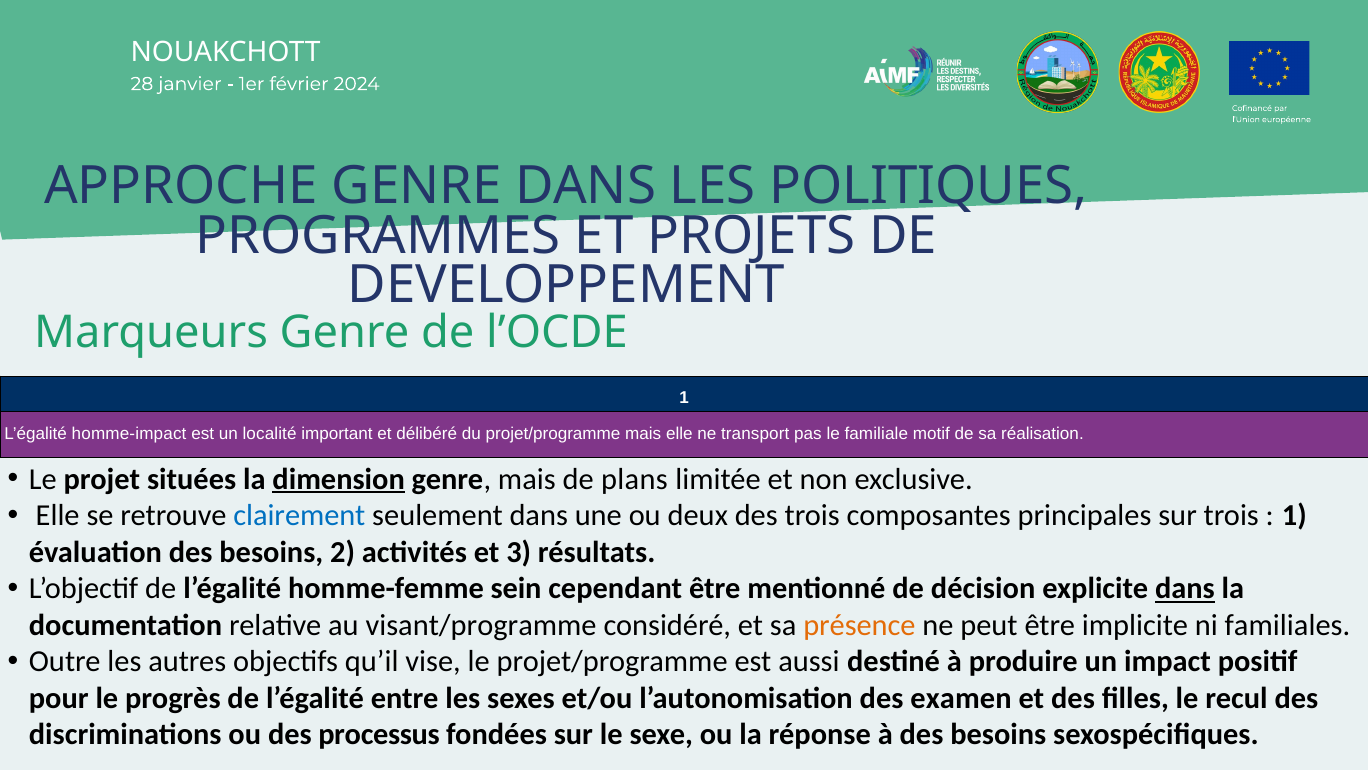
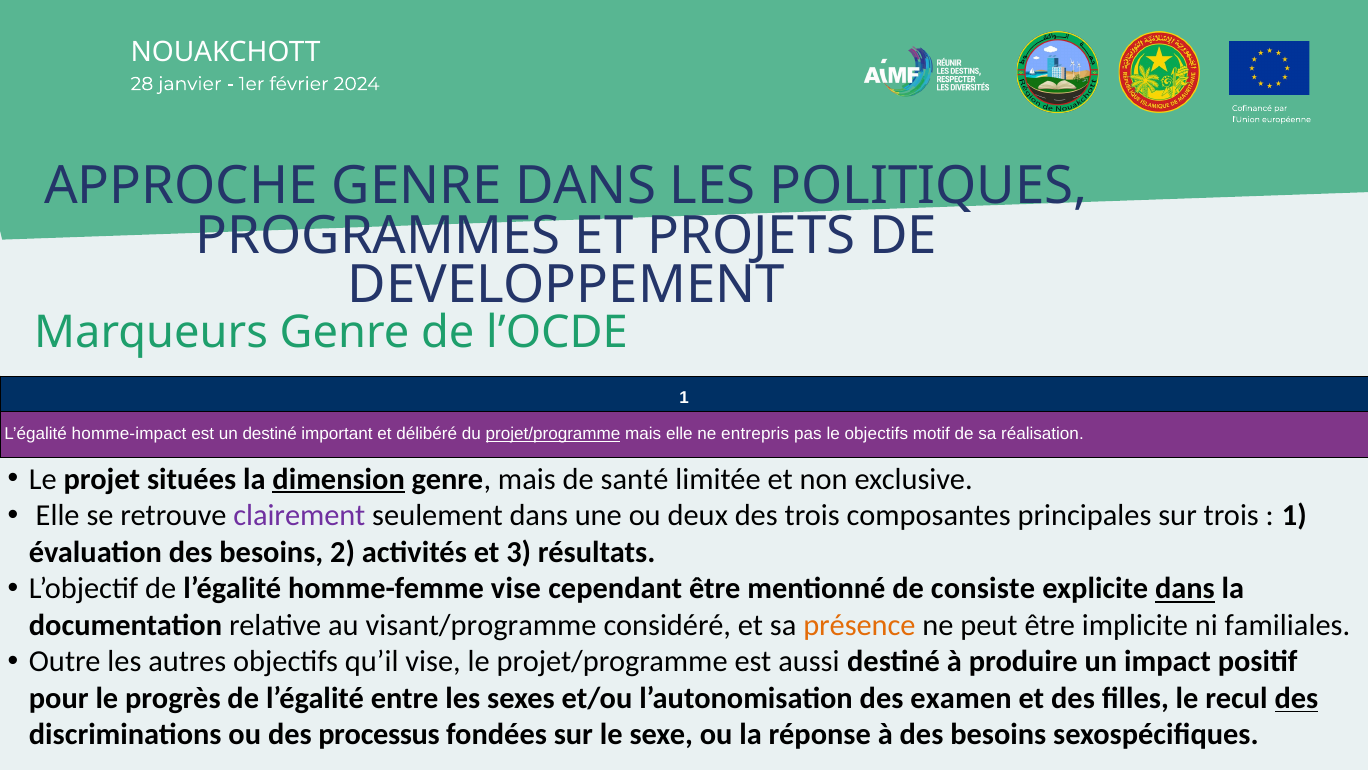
un localité: localité -> destiné
projet/programme at (553, 434) underline: none -> present
transport: transport -> entrepris
le familiale: familiale -> objectifs
plans: plans -> santé
clairement colour: blue -> purple
homme-femme sein: sein -> vise
décision: décision -> consiste
des at (1296, 698) underline: none -> present
